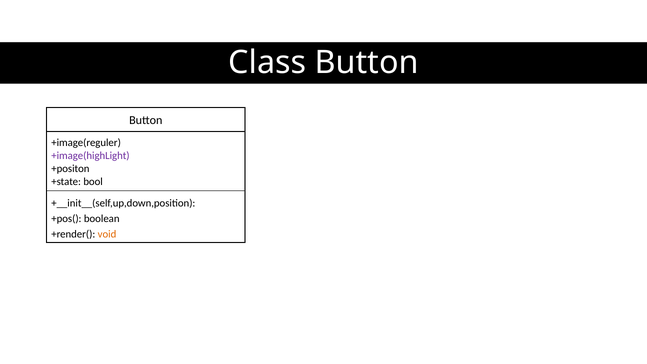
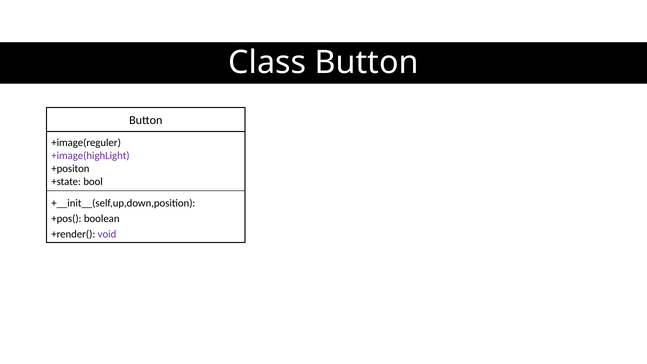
void colour: orange -> purple
